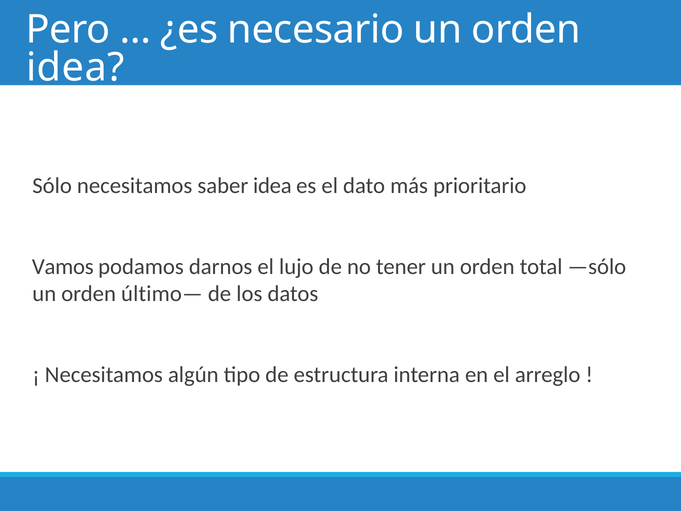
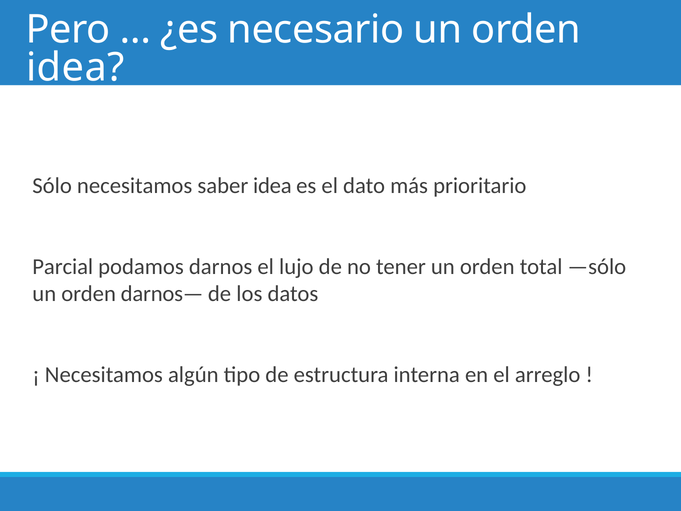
Vamos: Vamos -> Parcial
último—: último— -> darnos—
